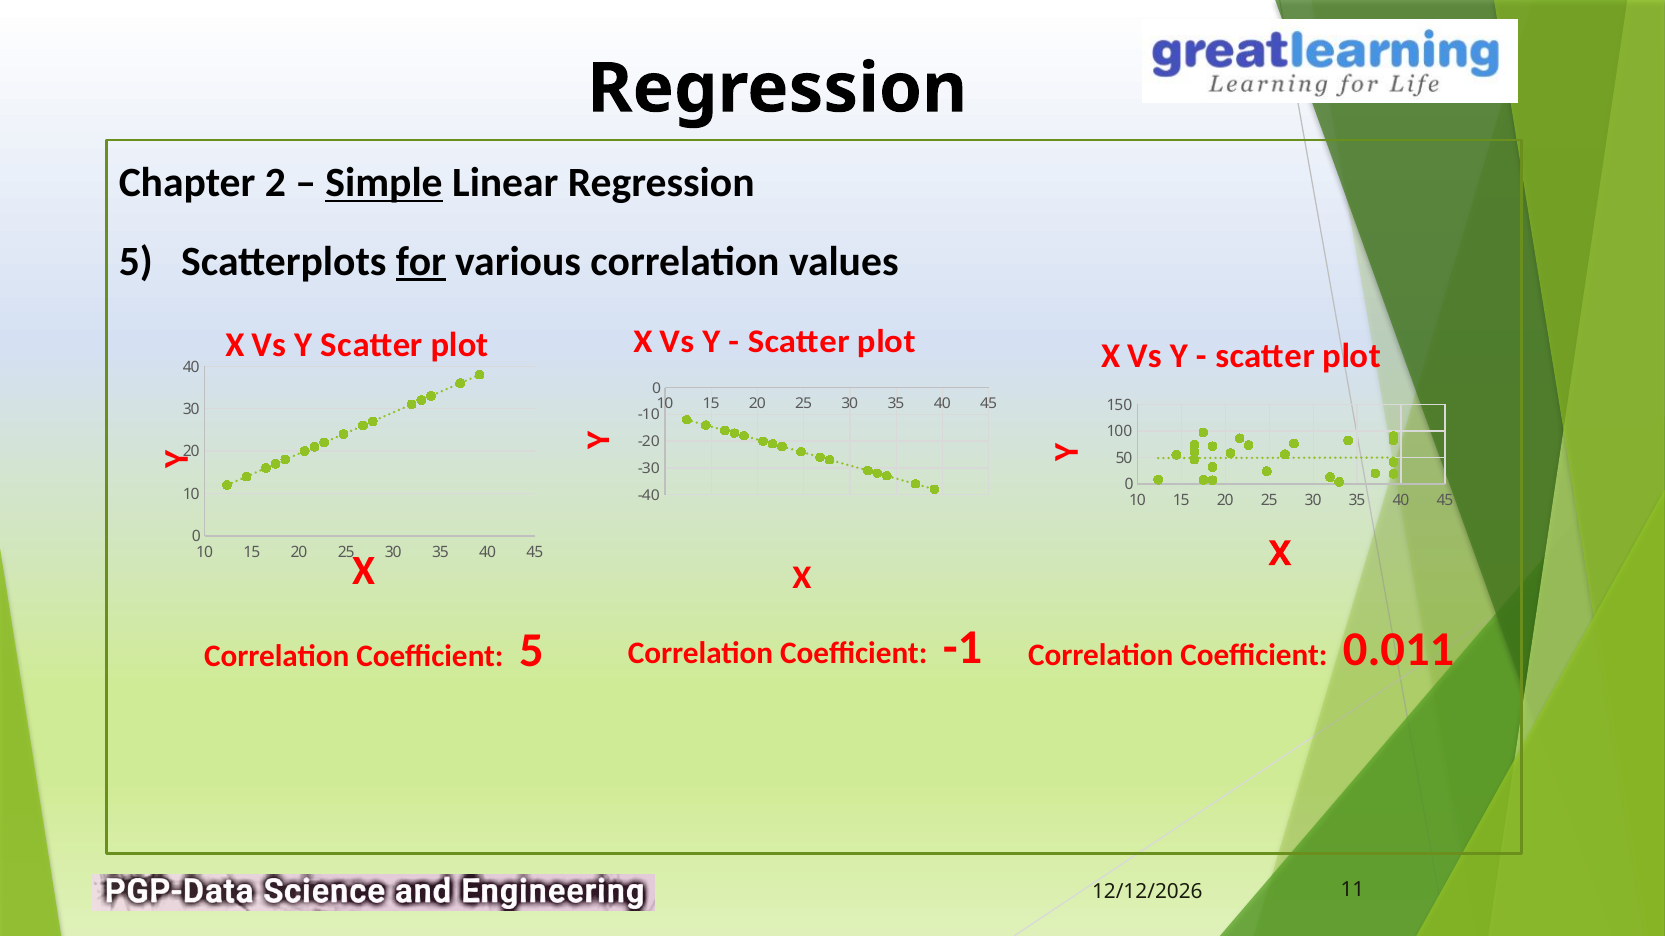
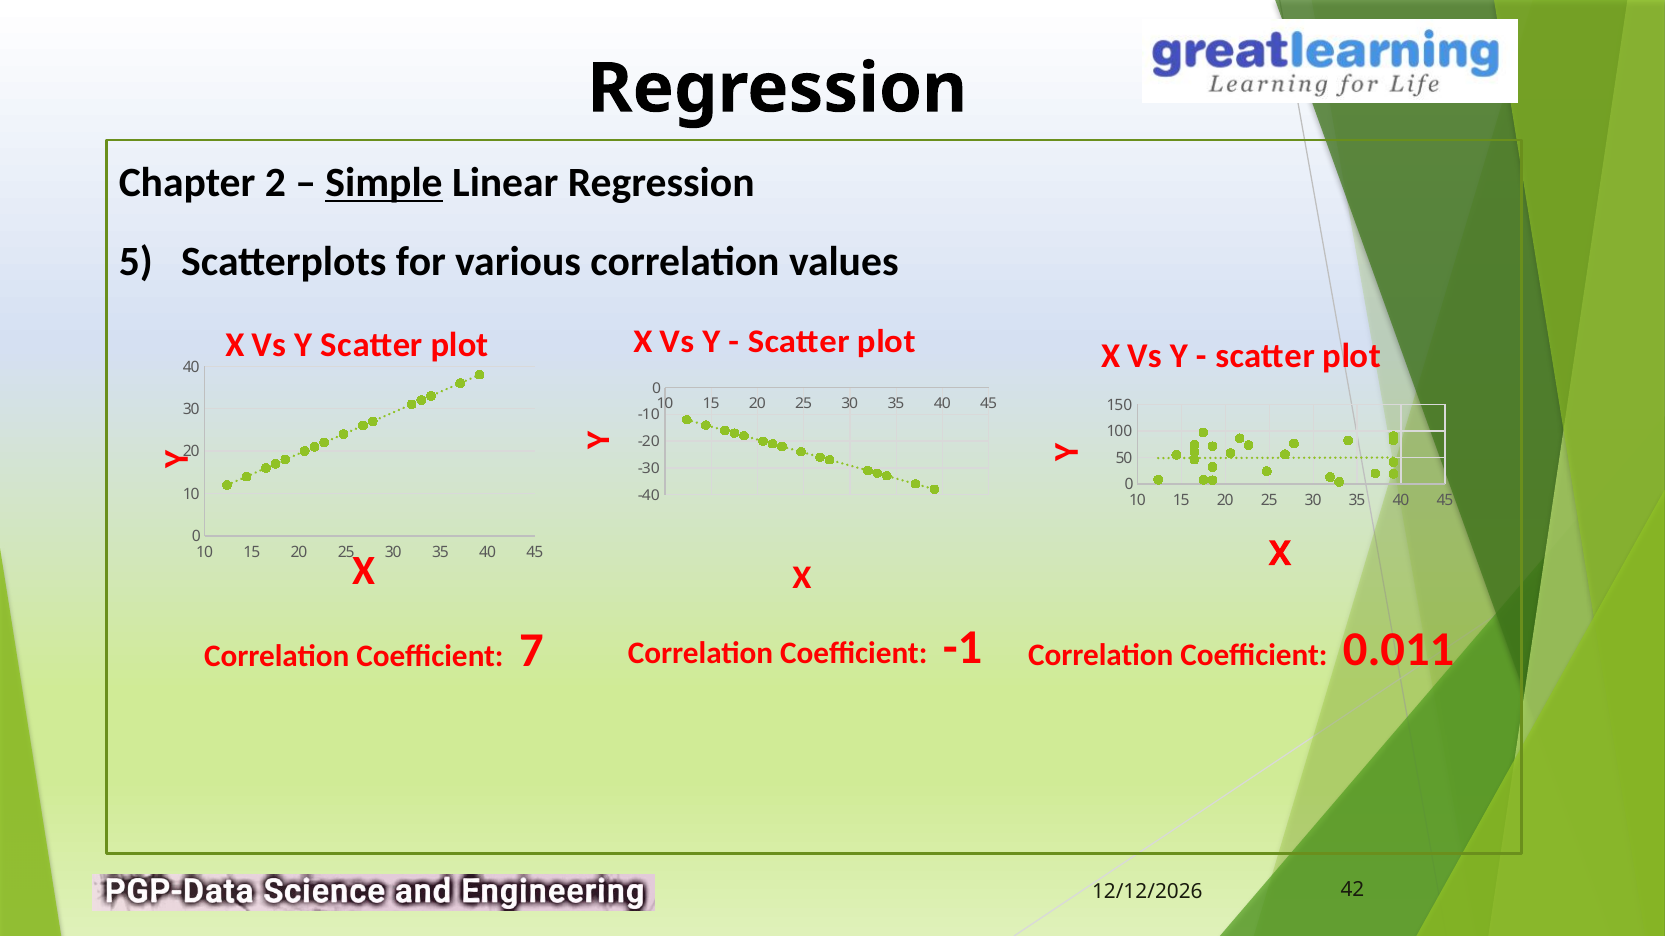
for underline: present -> none
Coefficient 5: 5 -> 7
11: 11 -> 42
